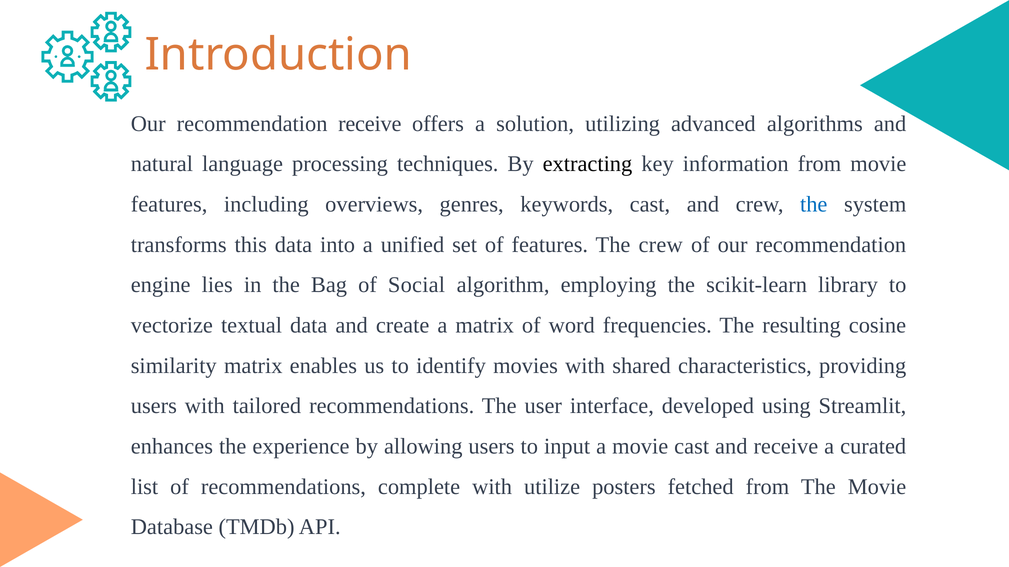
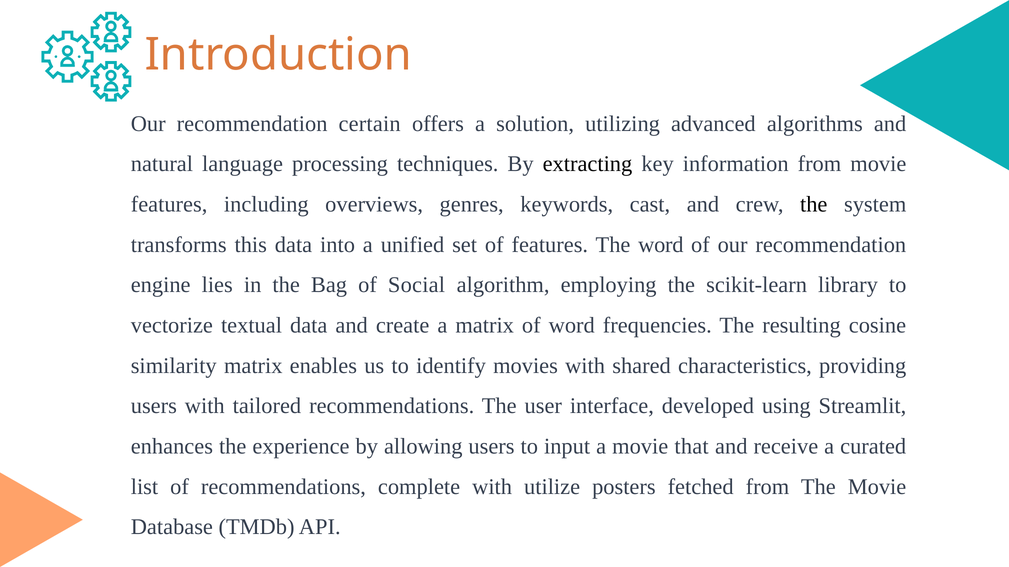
recommendation receive: receive -> certain
the at (814, 205) colour: blue -> black
The crew: crew -> word
movie cast: cast -> that
